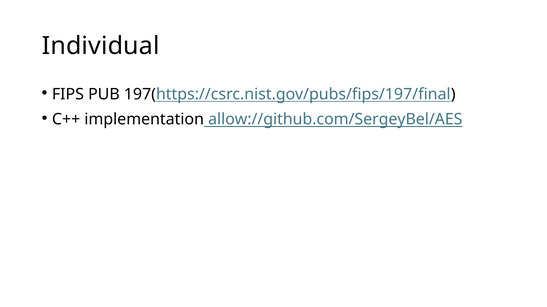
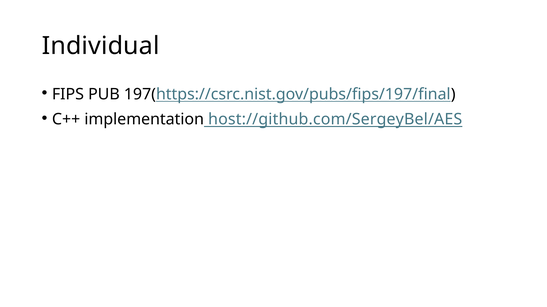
allow://github.com/SergeyBel/AES: allow://github.com/SergeyBel/AES -> host://github.com/SergeyBel/AES
